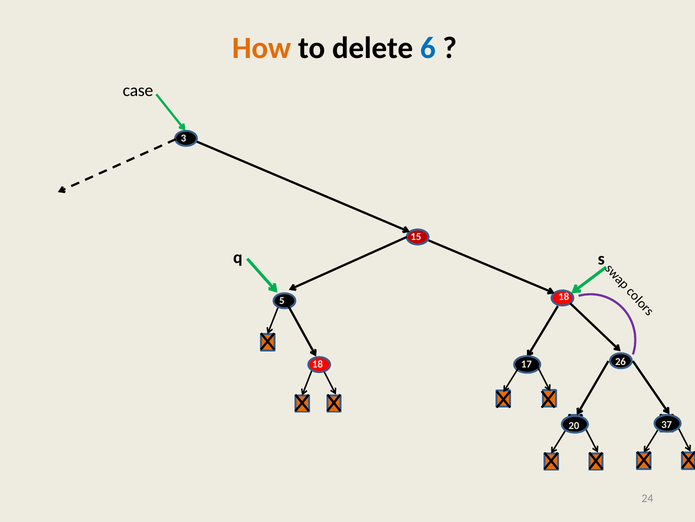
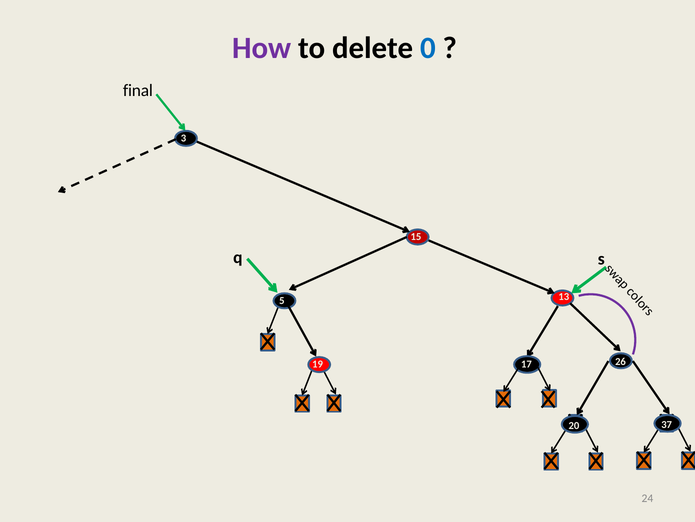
How colour: orange -> purple
6: 6 -> 0
case: case -> final
5 18: 18 -> 13
9 18: 18 -> 19
